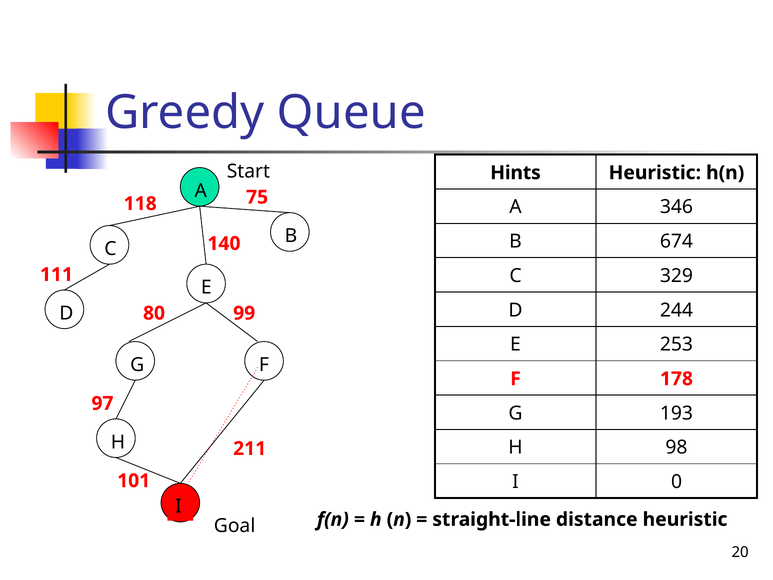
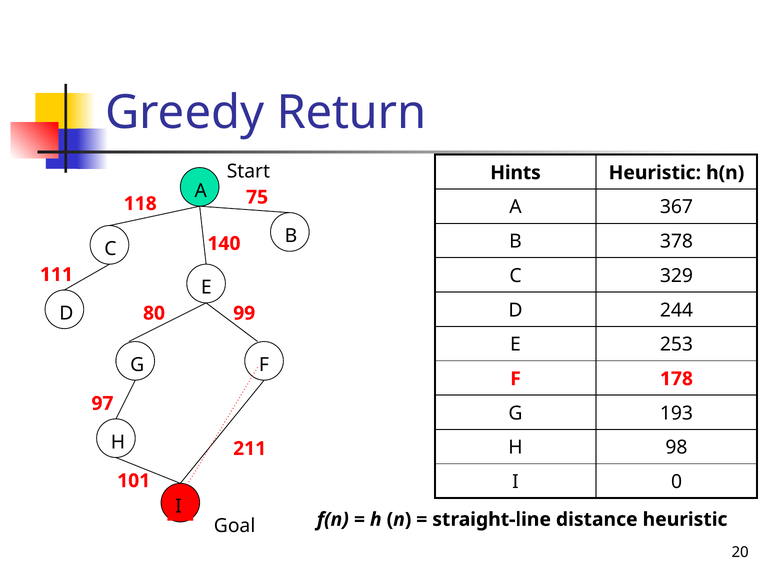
Queue: Queue -> Return
346: 346 -> 367
674: 674 -> 378
